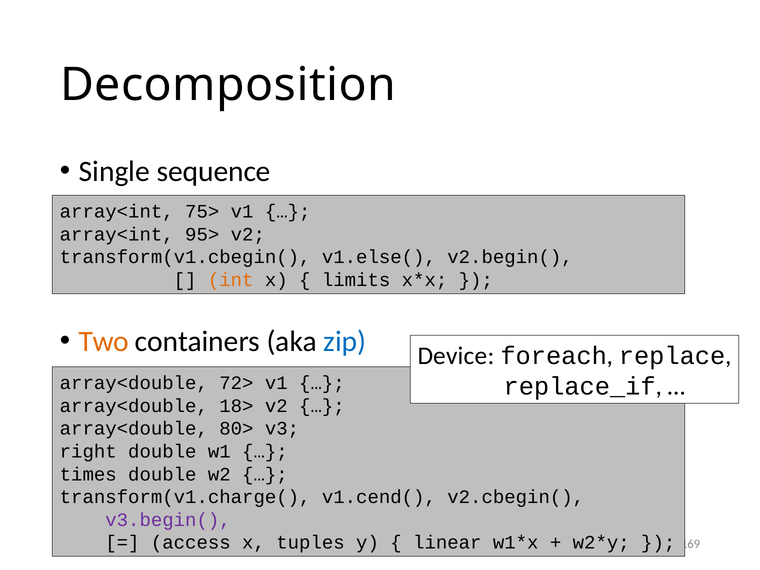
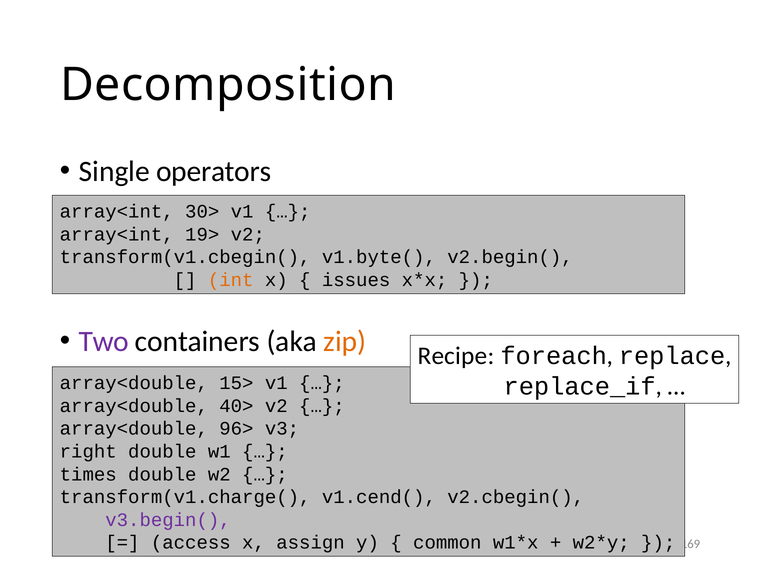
sequence: sequence -> operators
75>: 75> -> 30>
95>: 95> -> 19>
v1.else(: v1.else( -> v1.byte(
limits: limits -> issues
Two colour: orange -> purple
zip colour: blue -> orange
Device: Device -> Recipe
72>: 72> -> 15>
18>: 18> -> 40>
80>: 80> -> 96>
tuples: tuples -> assign
linear: linear -> common
